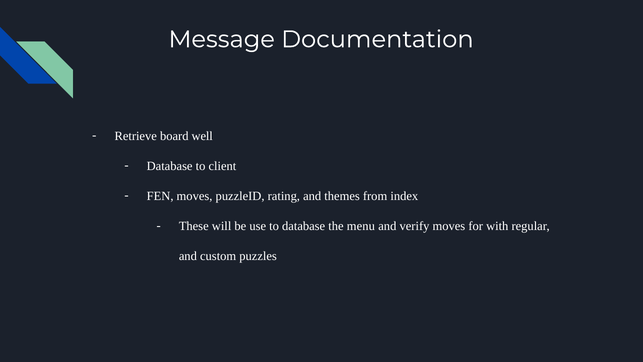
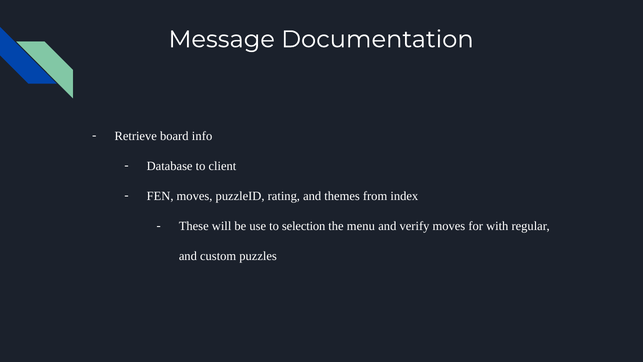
well: well -> info
to database: database -> selection
